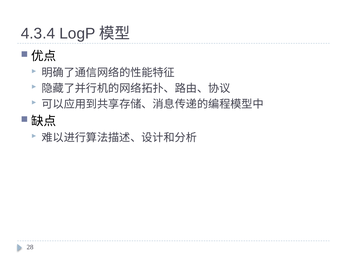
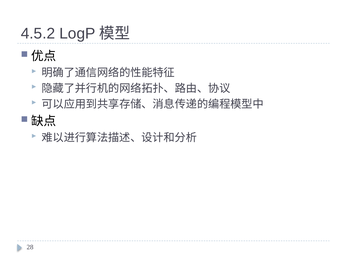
4.3.4: 4.3.4 -> 4.5.2
